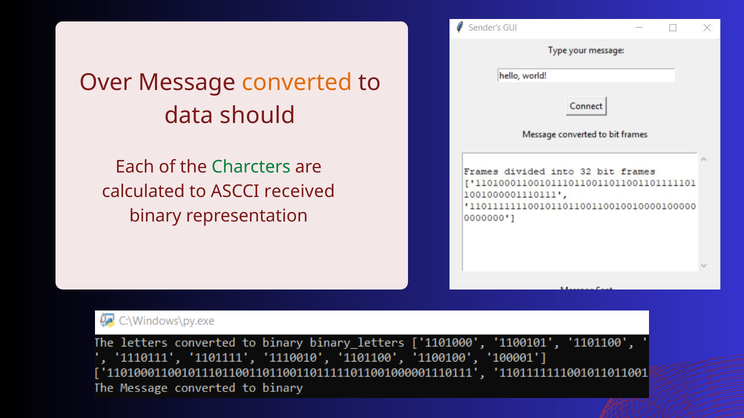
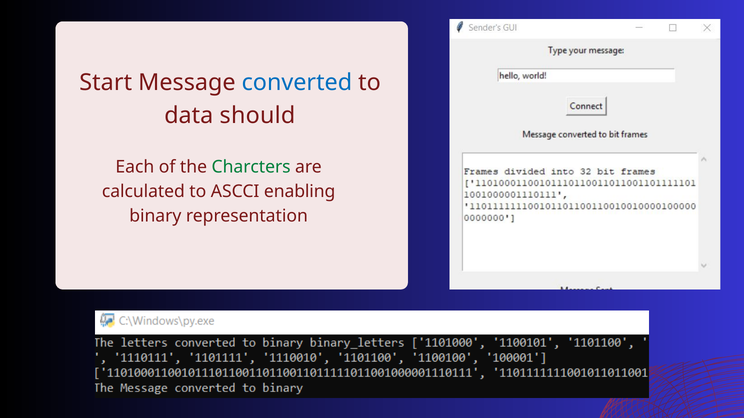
Over: Over -> Start
converted colour: orange -> blue
received: received -> enabling
